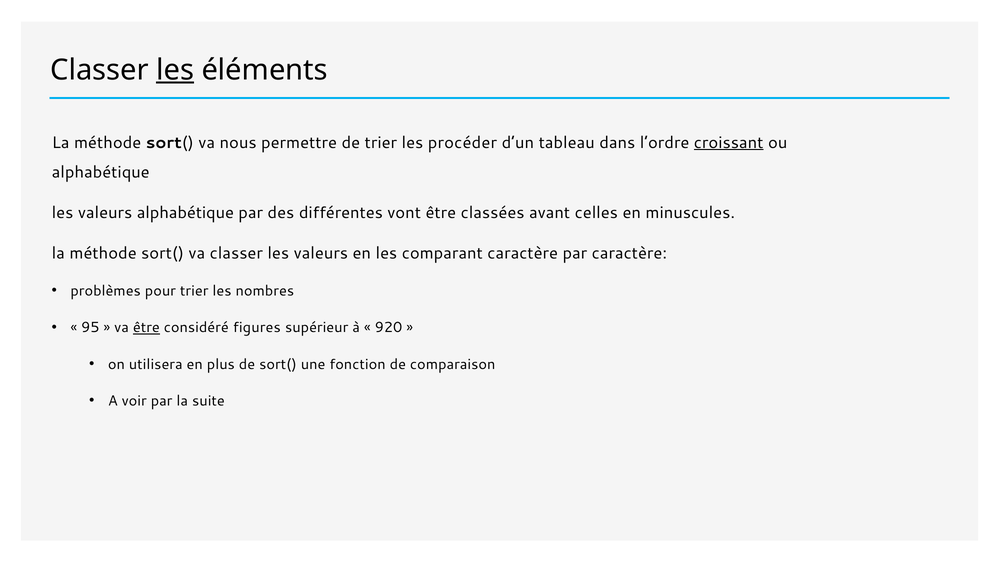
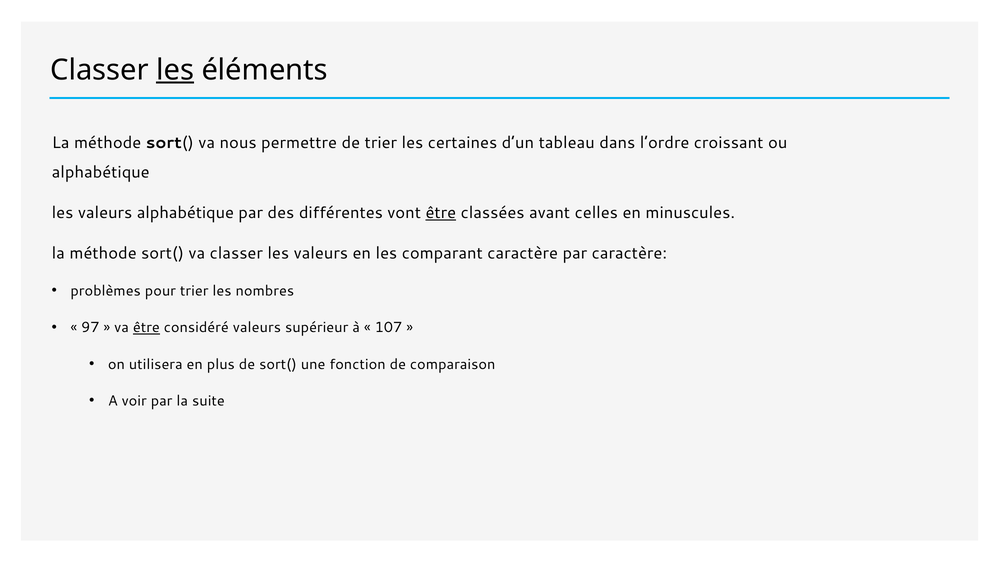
procéder: procéder -> certaines
croissant underline: present -> none
être at (441, 213) underline: none -> present
95: 95 -> 97
considéré figures: figures -> valeurs
920: 920 -> 107
